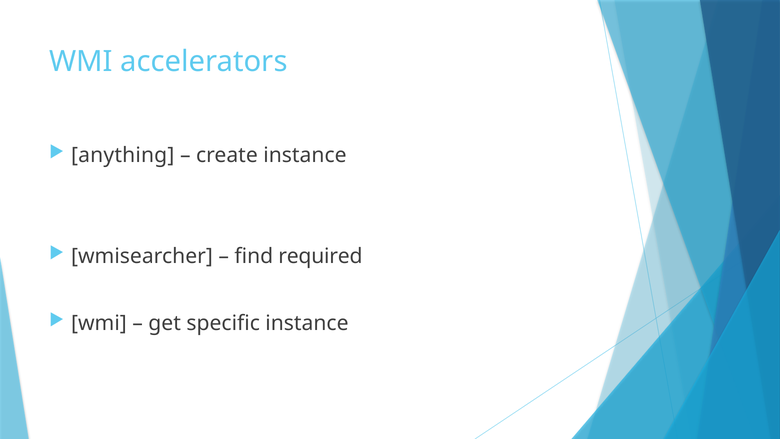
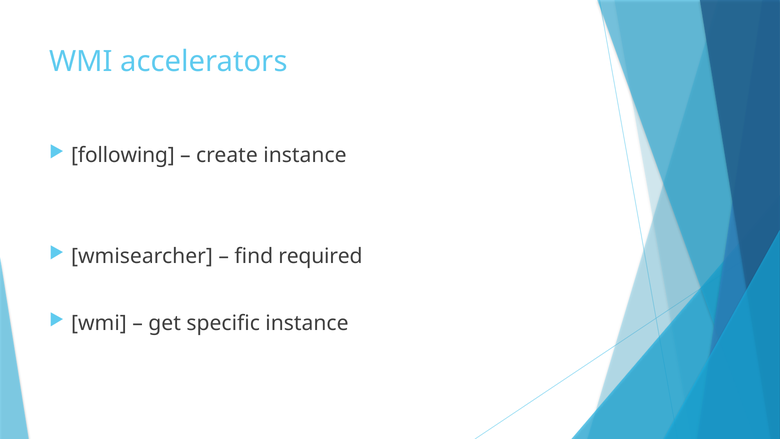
anything: anything -> following
